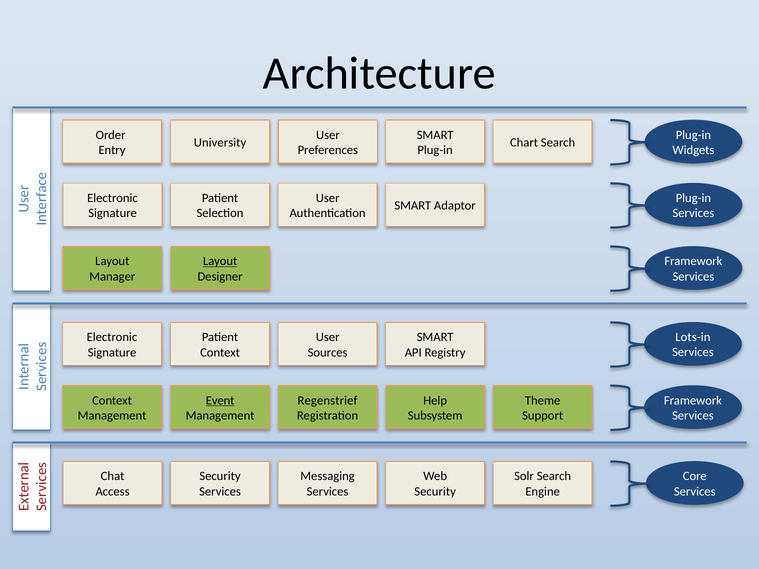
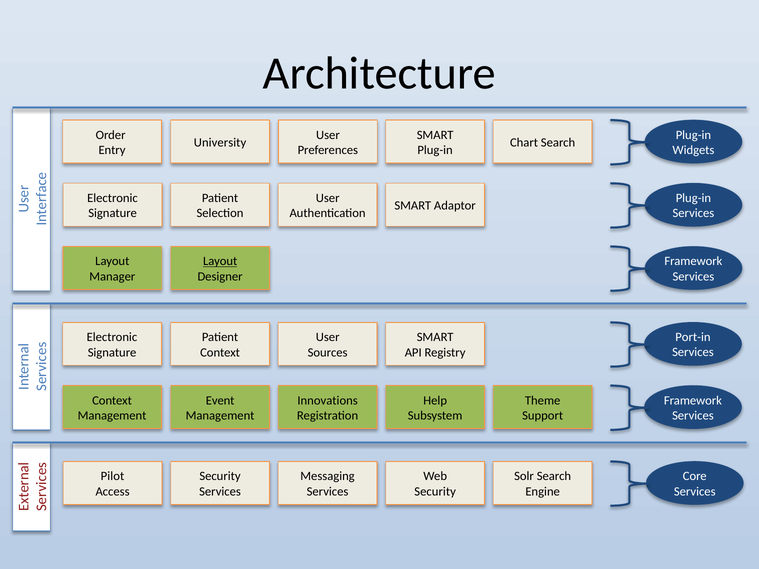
Lots-in: Lots-in -> Port-in
Event underline: present -> none
Regenstrief: Regenstrief -> Innovations
Chat: Chat -> Pilot
